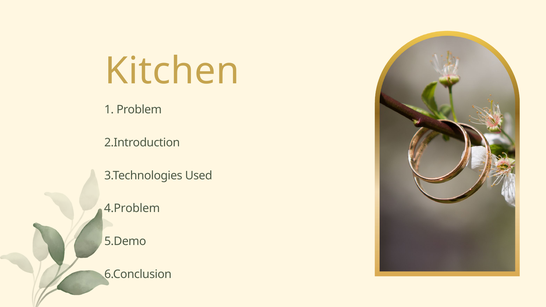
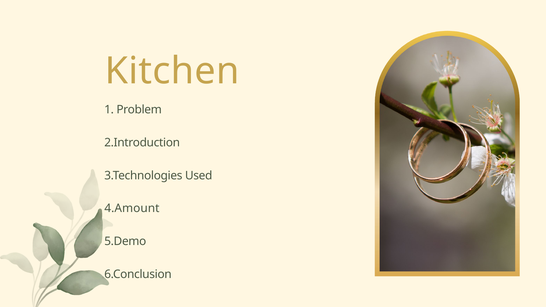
4.Problem: 4.Problem -> 4.Amount
